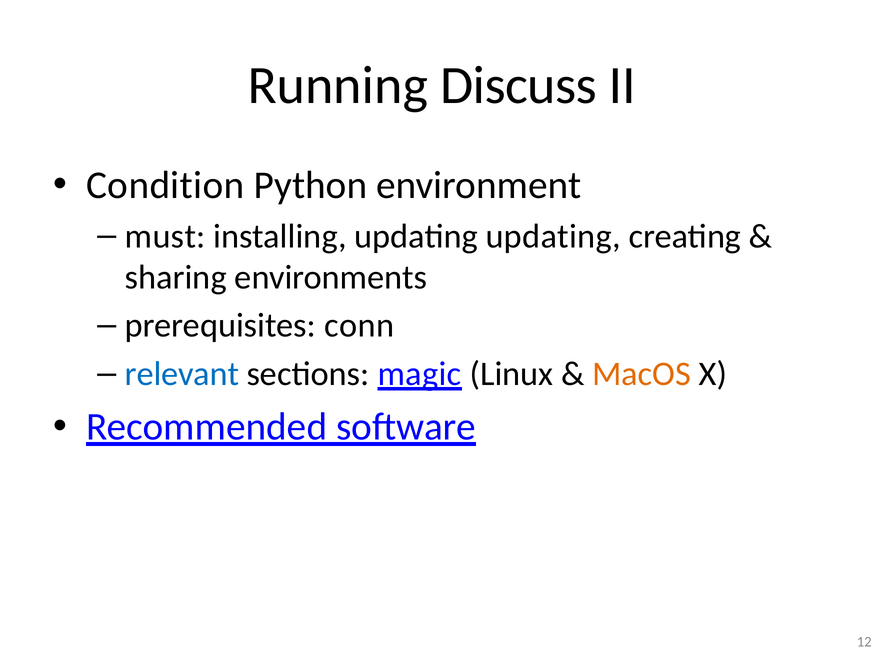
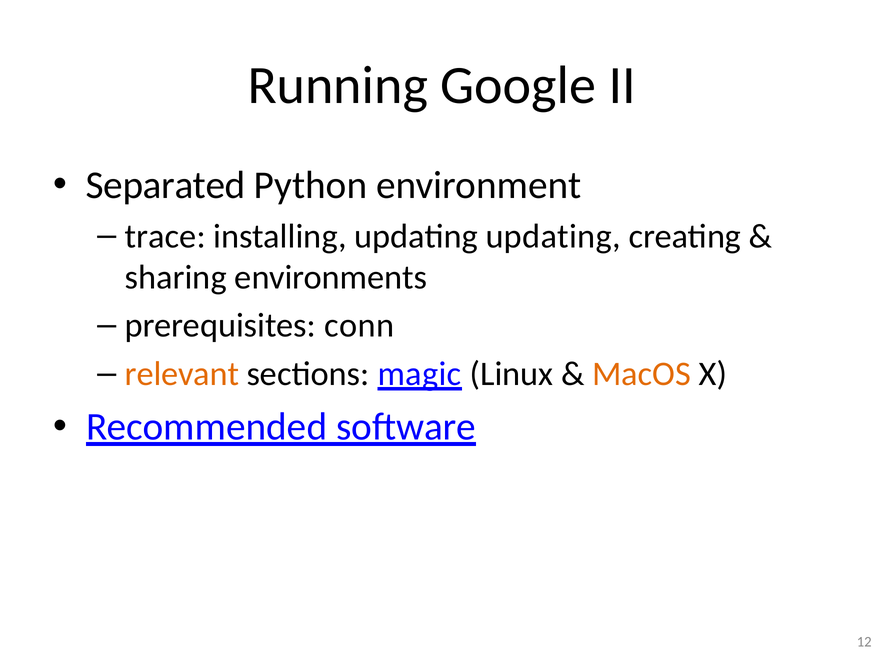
Discuss: Discuss -> Google
Condition: Condition -> Separated
must: must -> trace
relevant colour: blue -> orange
